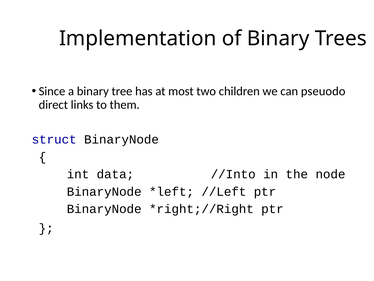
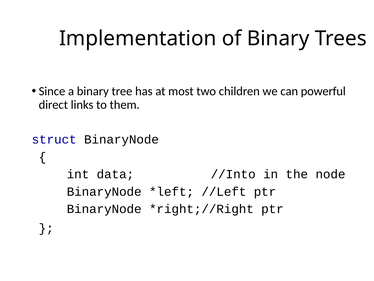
pseuodo: pseuodo -> powerful
